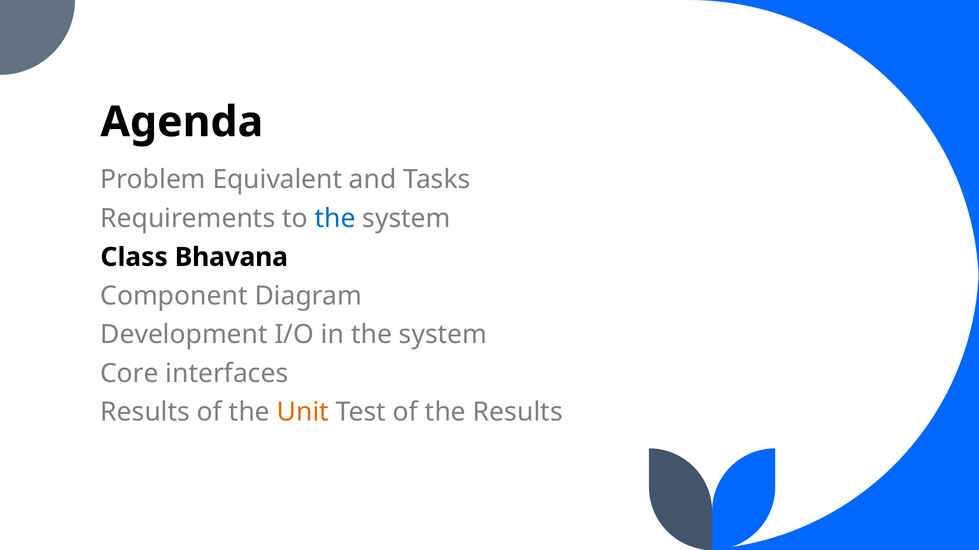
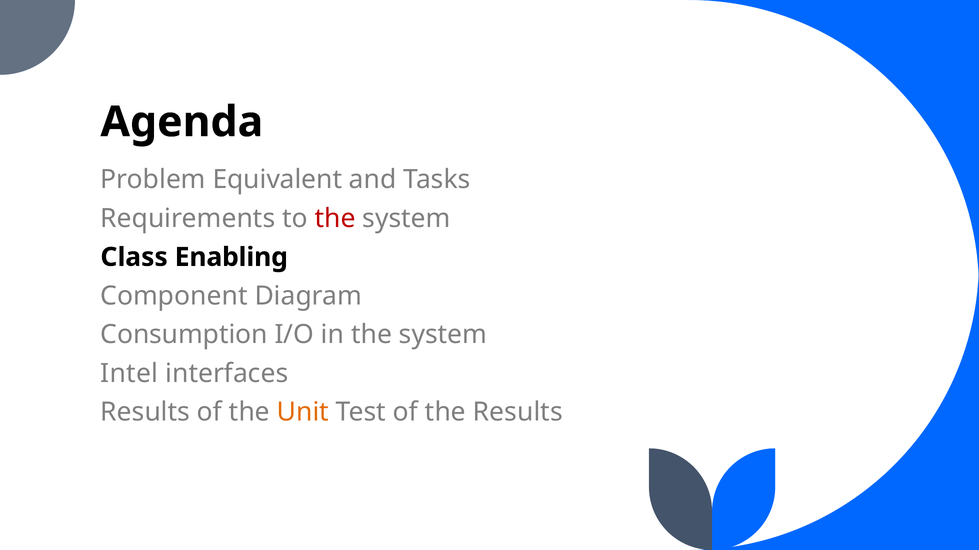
the at (335, 219) colour: blue -> red
Bhavana: Bhavana -> Enabling
Development: Development -> Consumption
Core: Core -> Intel
